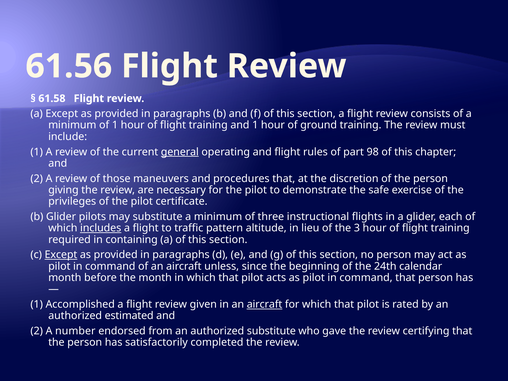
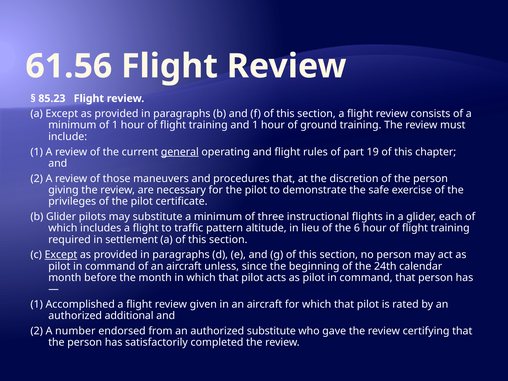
61.58: 61.58 -> 85.23
98: 98 -> 19
includes underline: present -> none
3: 3 -> 6
containing: containing -> settlement
aircraft at (265, 304) underline: present -> none
estimated: estimated -> additional
